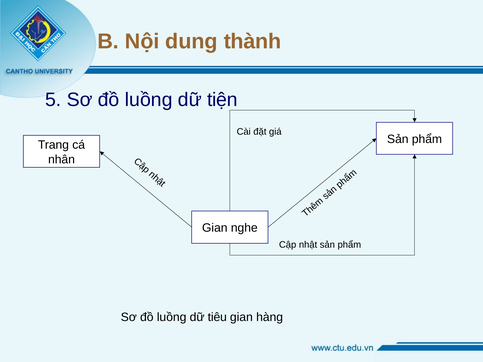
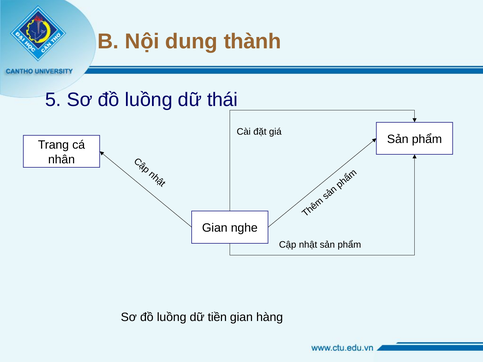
tiện: tiện -> thái
tiêu: tiêu -> tiền
